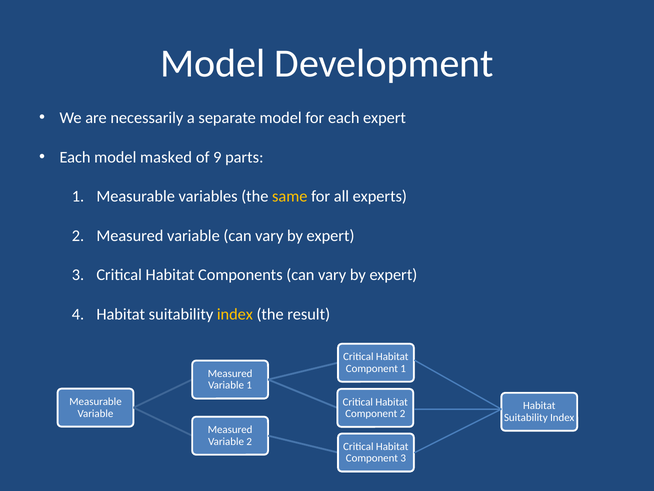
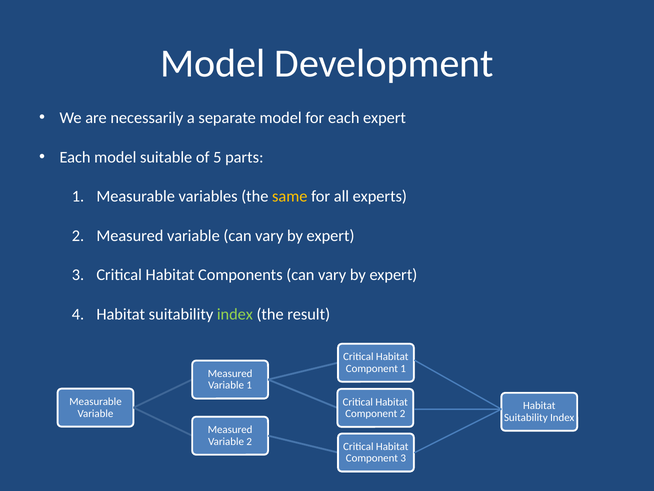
masked: masked -> suitable
9: 9 -> 5
index at (235, 314) colour: yellow -> light green
